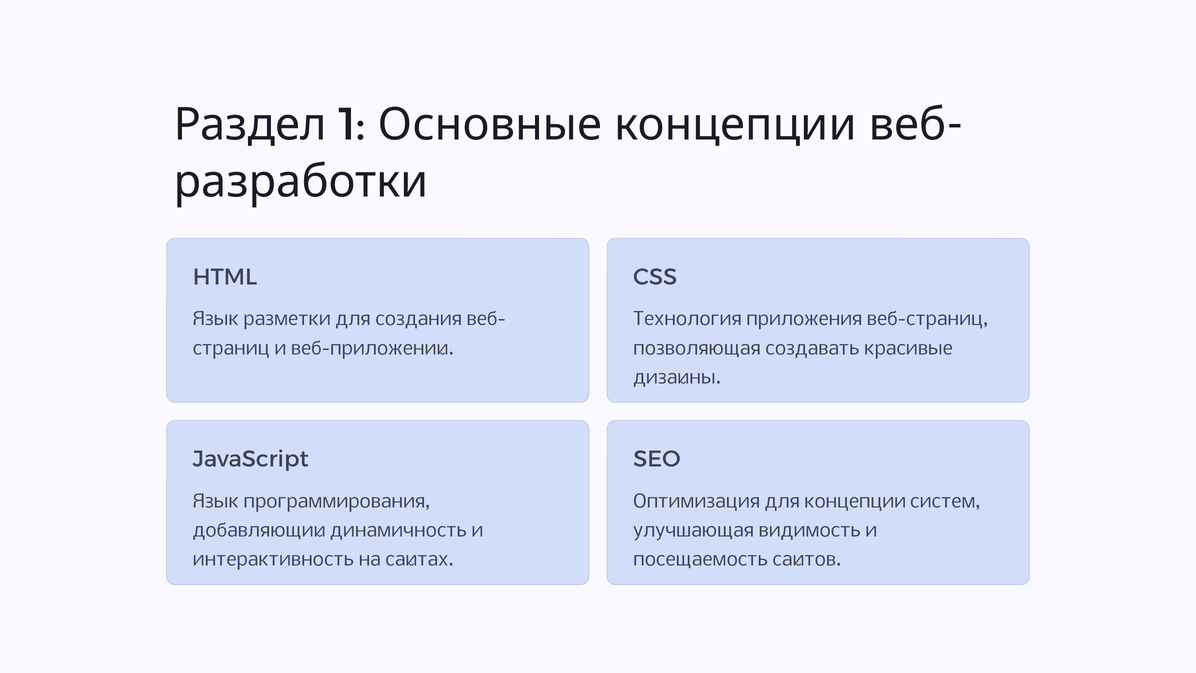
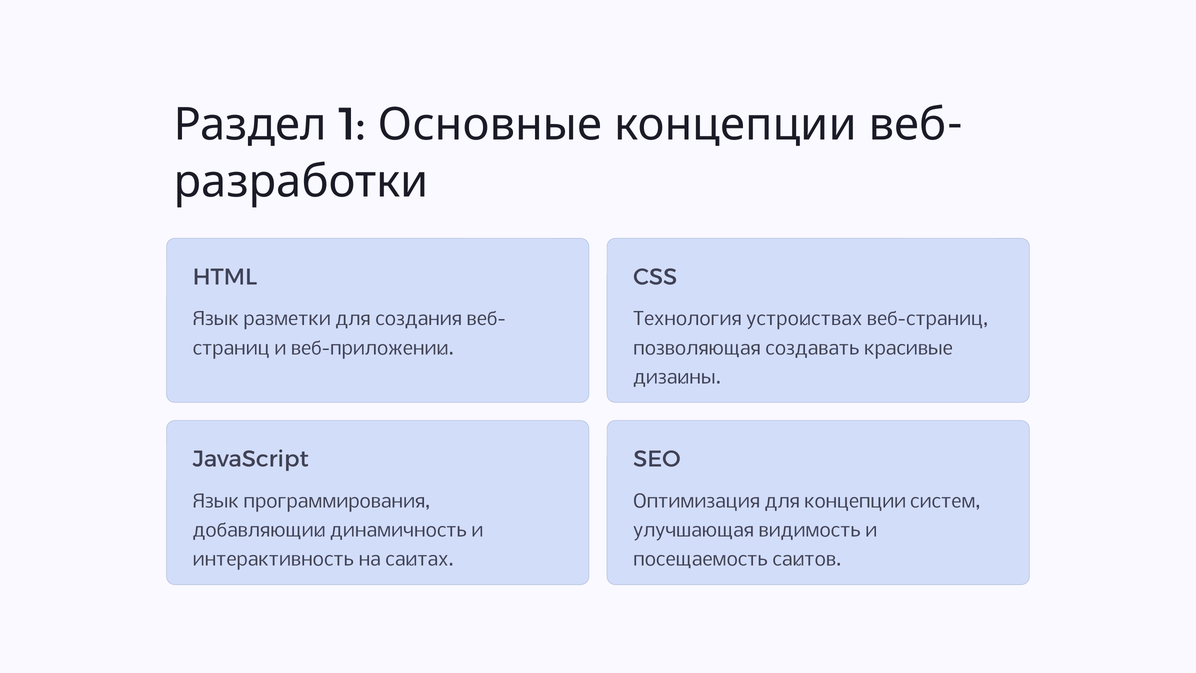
приложения: приложения -> устройствах
